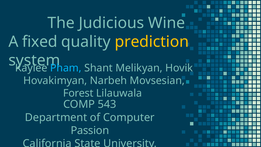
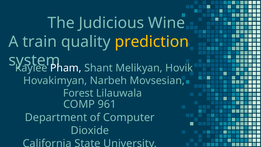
fixed: fixed -> train
Pham colour: light blue -> white
543: 543 -> 961
Passion: Passion -> Dioxide
